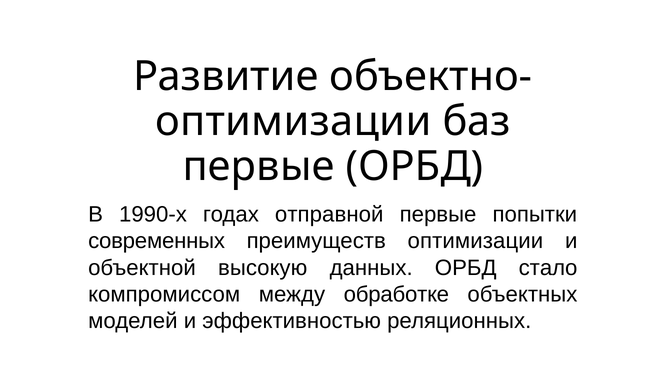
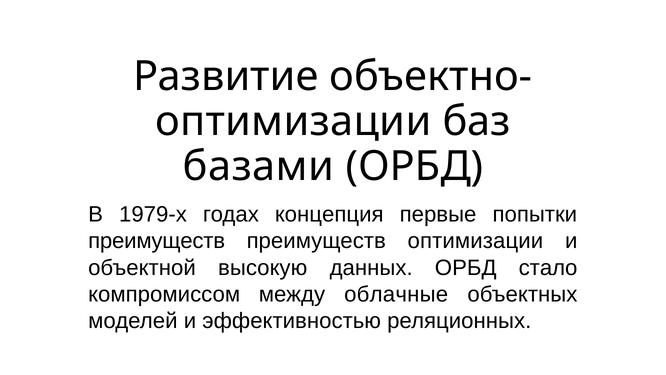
первые at (259, 167): первые -> базами
1990-х: 1990-х -> 1979-х
отправной: отправной -> концепция
современных at (157, 241): современных -> преимуществ
обработке: обработке -> облачные
